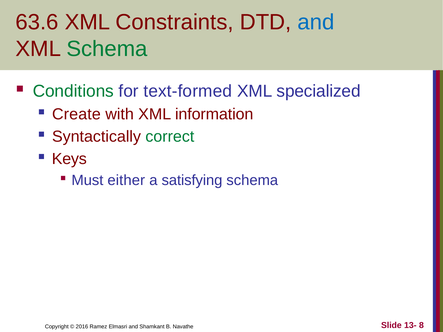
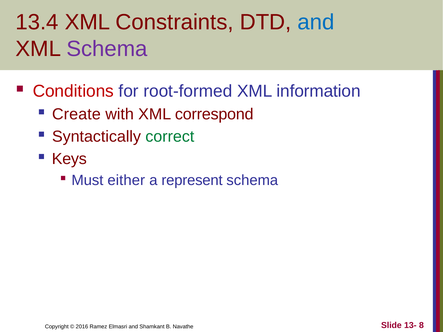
63.6: 63.6 -> 13.4
Schema at (107, 49) colour: green -> purple
Conditions colour: green -> red
text-formed: text-formed -> root-formed
specialized: specialized -> information
information: information -> correspond
satisfying: satisfying -> represent
